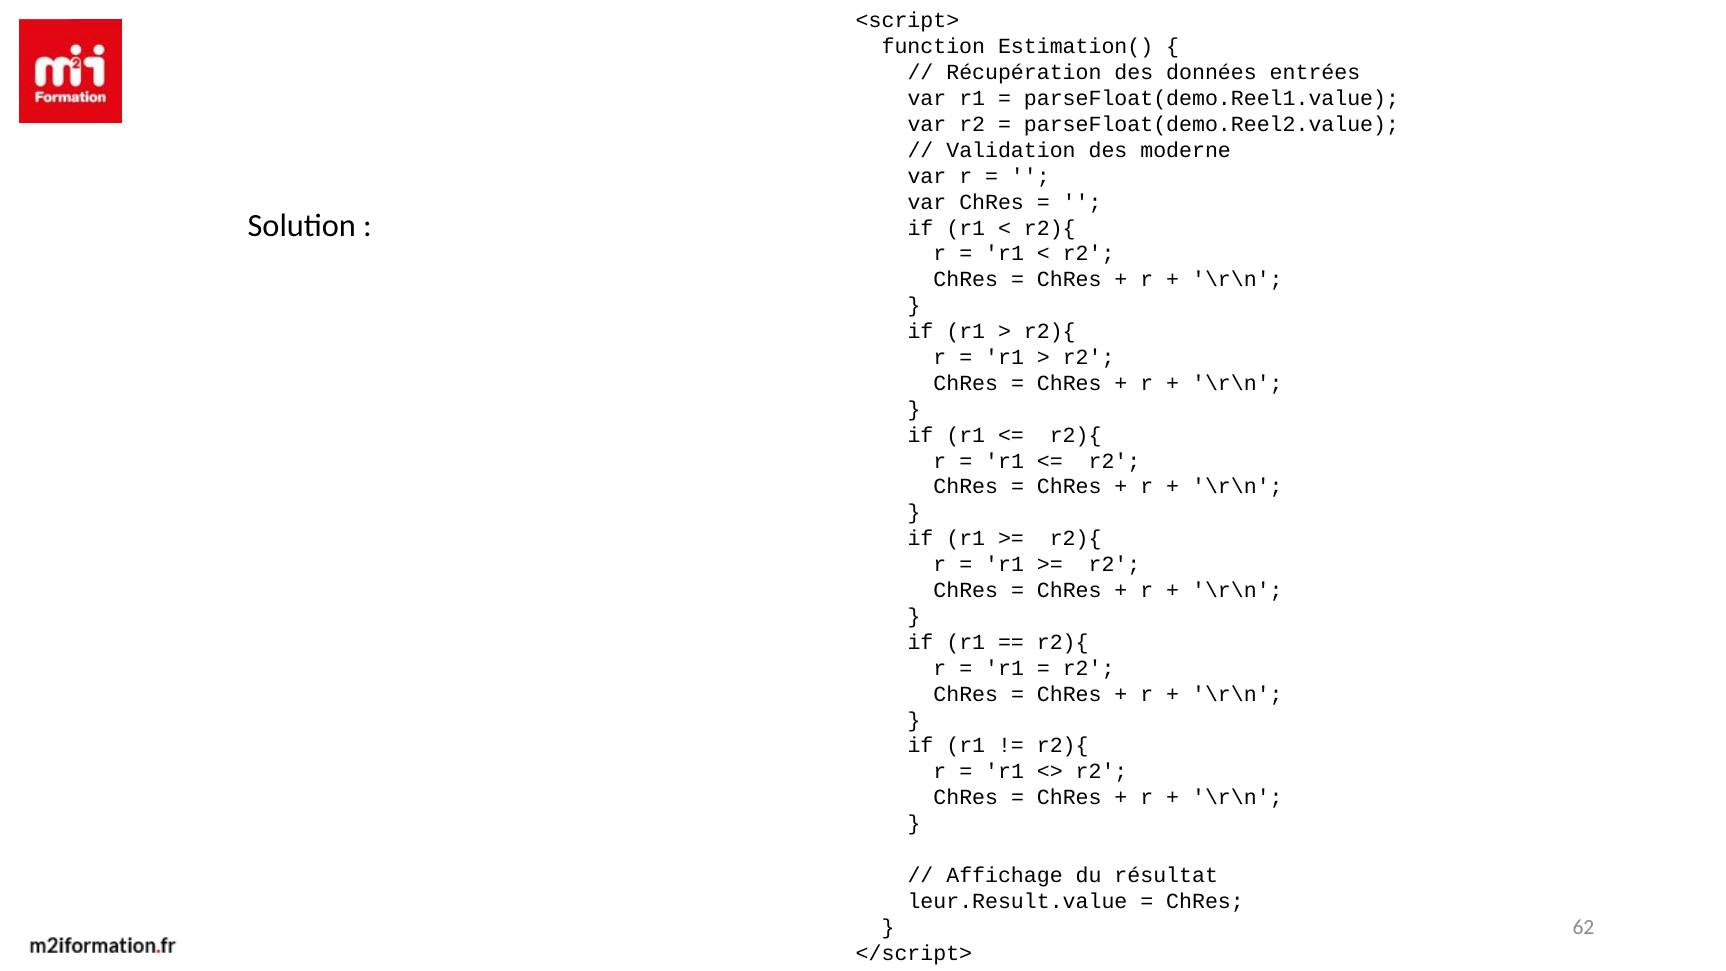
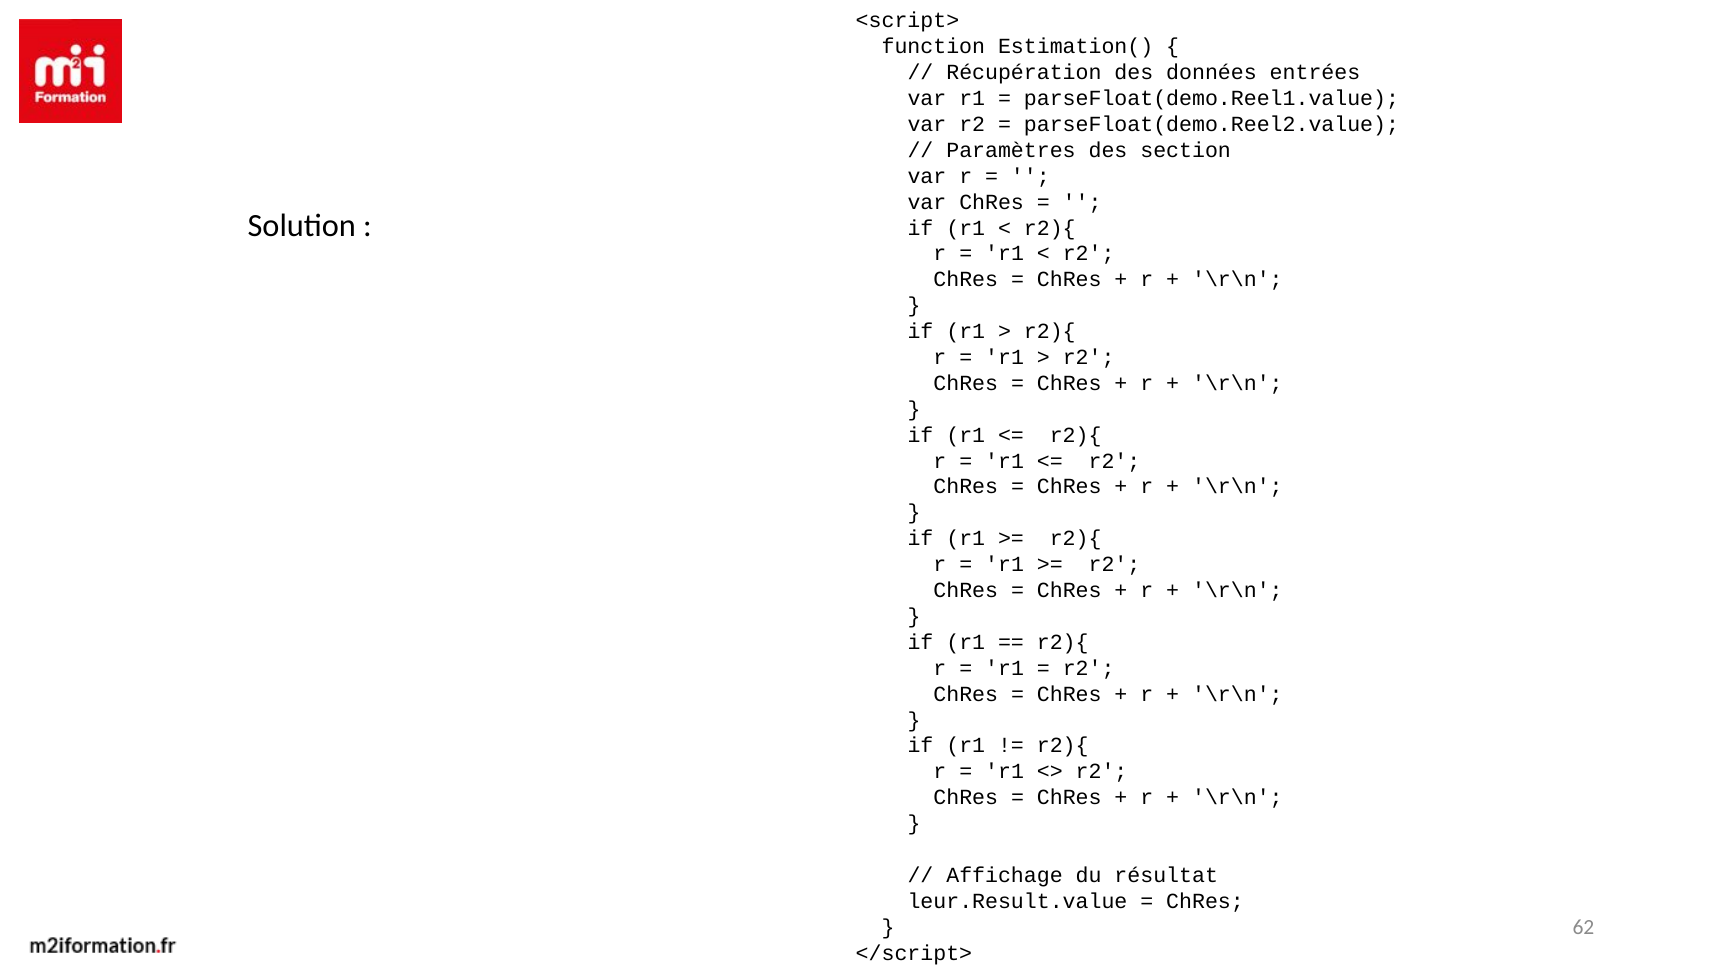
Validation: Validation -> Paramètres
moderne: moderne -> section
